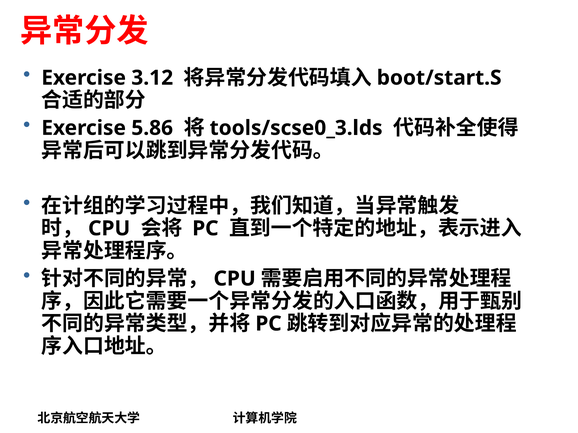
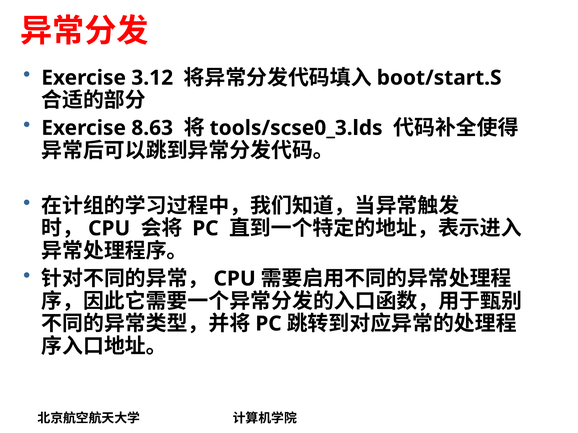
5.86: 5.86 -> 8.63
